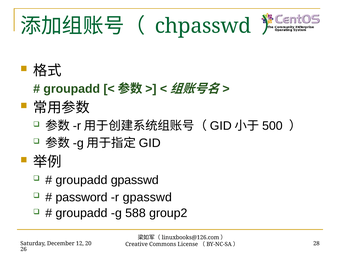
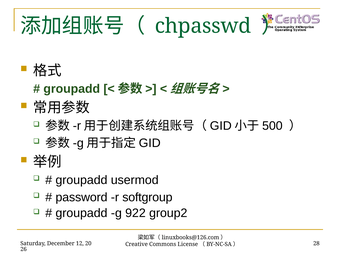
groupadd gpasswd: gpasswd -> usermod
r gpasswd: gpasswd -> softgroup
588: 588 -> 922
